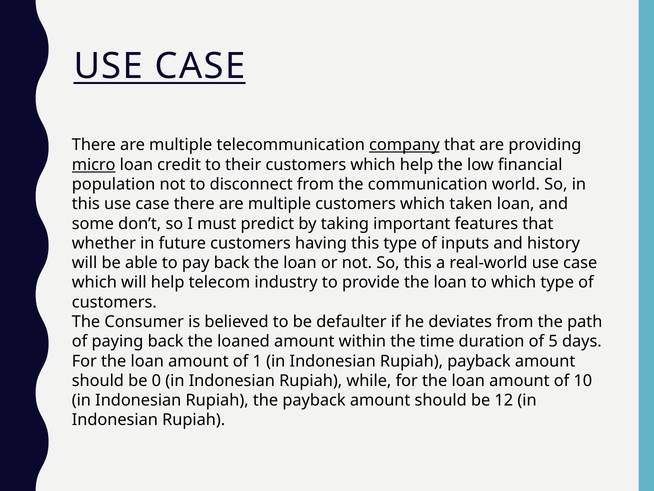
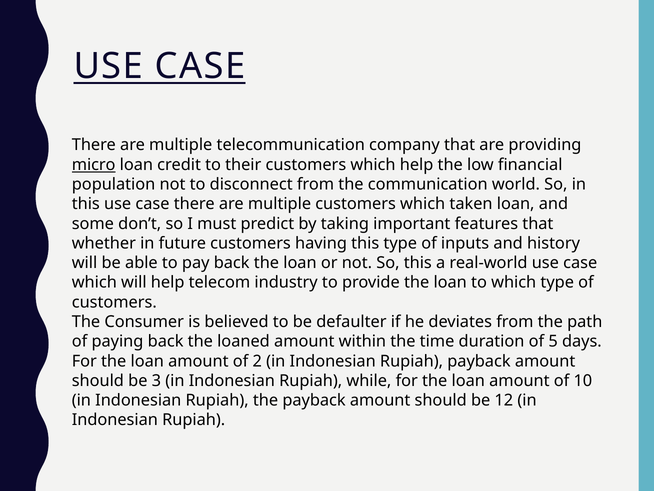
company underline: present -> none
1: 1 -> 2
0: 0 -> 3
